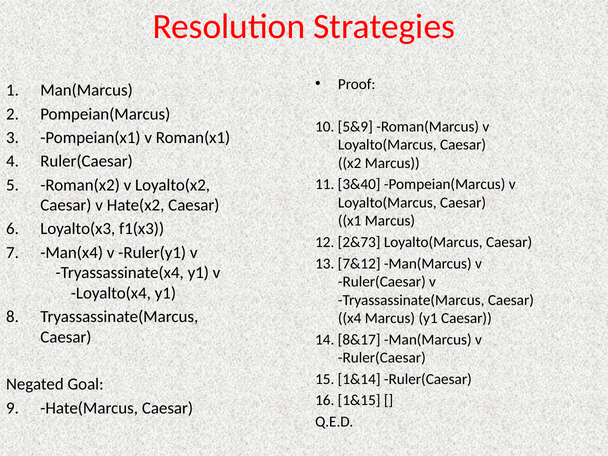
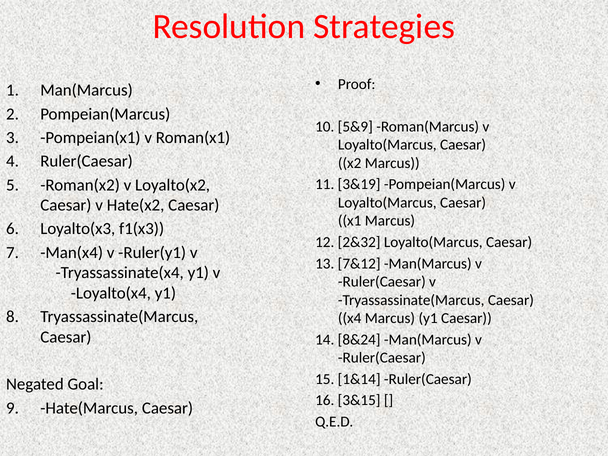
3&40: 3&40 -> 3&19
2&73: 2&73 -> 2&32
8&17: 8&17 -> 8&24
1&15: 1&15 -> 3&15
